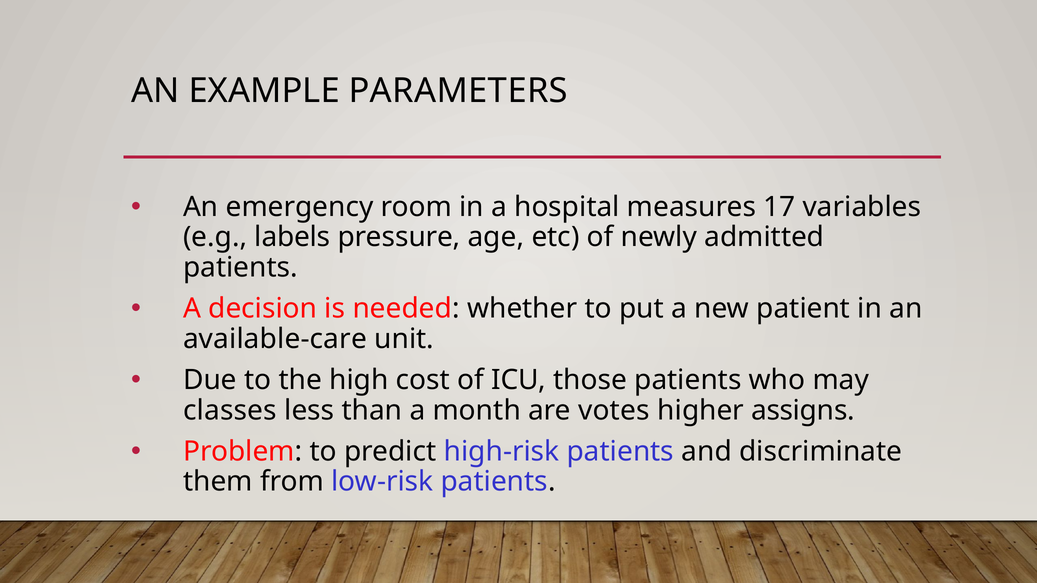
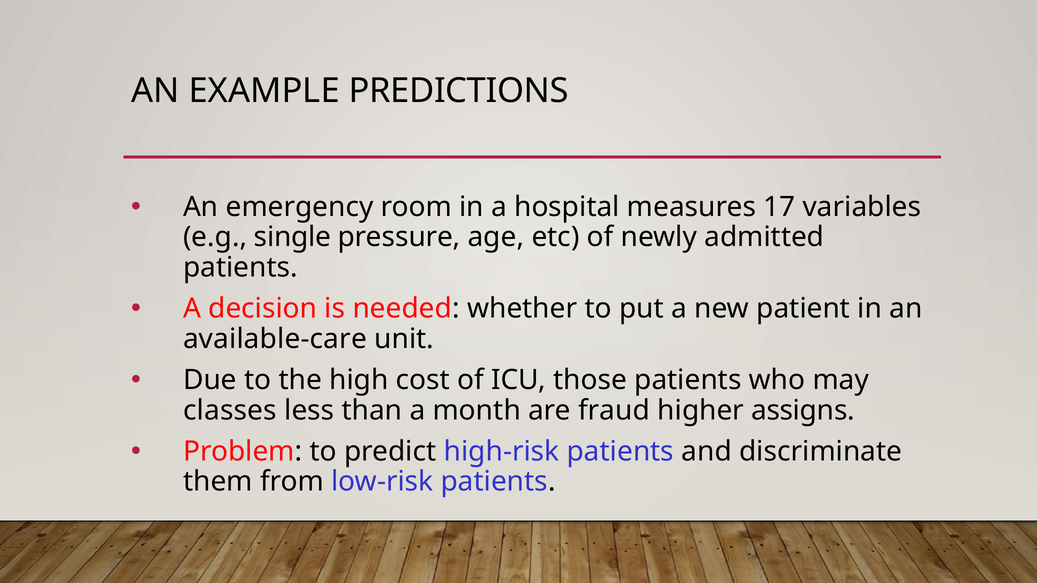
PARAMETERS: PARAMETERS -> PREDICTIONS
labels: labels -> single
votes: votes -> fraud
